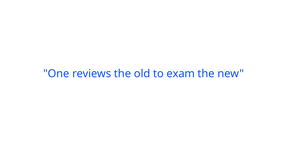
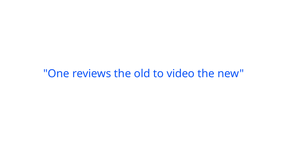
exam: exam -> video
